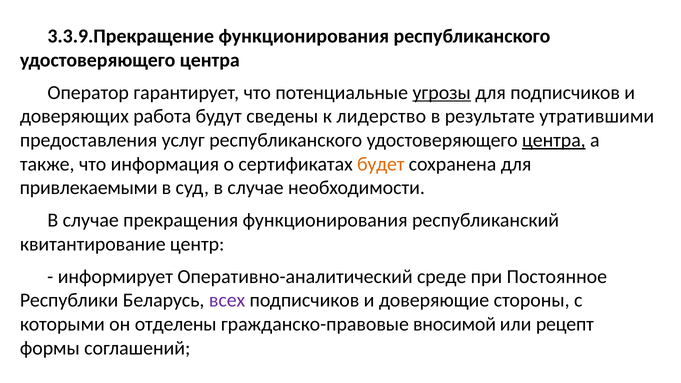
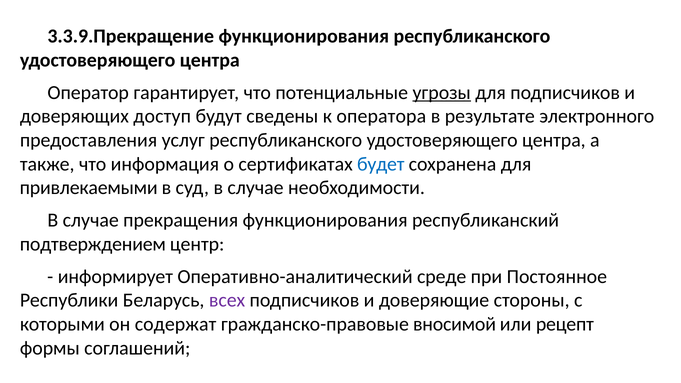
работа: работа -> доступ
лидерство: лидерство -> оператора
утратившими: утратившими -> электронного
центра at (554, 140) underline: present -> none
будет colour: orange -> blue
квитантирование: квитантирование -> подтверждением
отделены: отделены -> содержат
